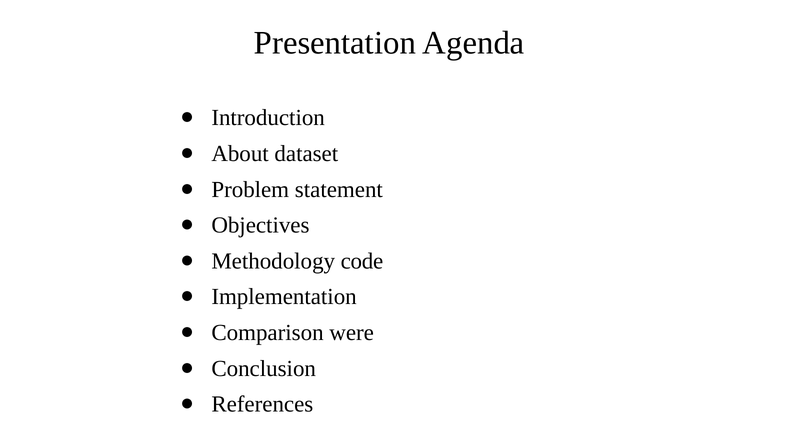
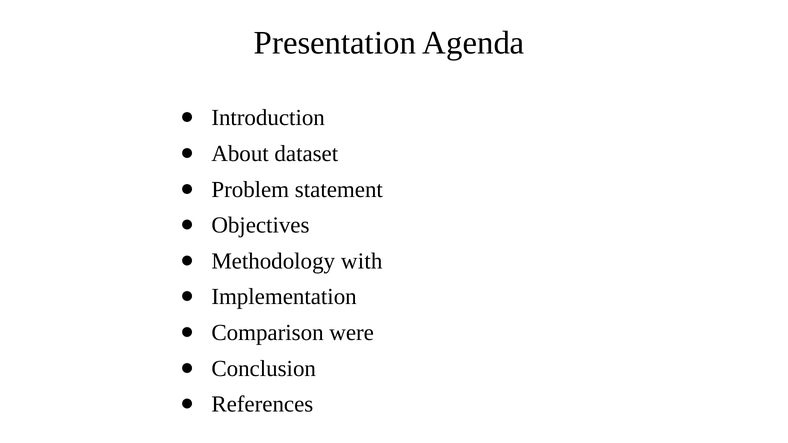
code: code -> with
